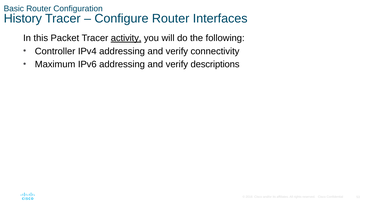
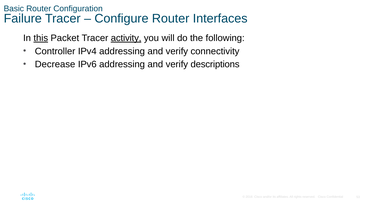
History: History -> Failure
this underline: none -> present
Maximum: Maximum -> Decrease
